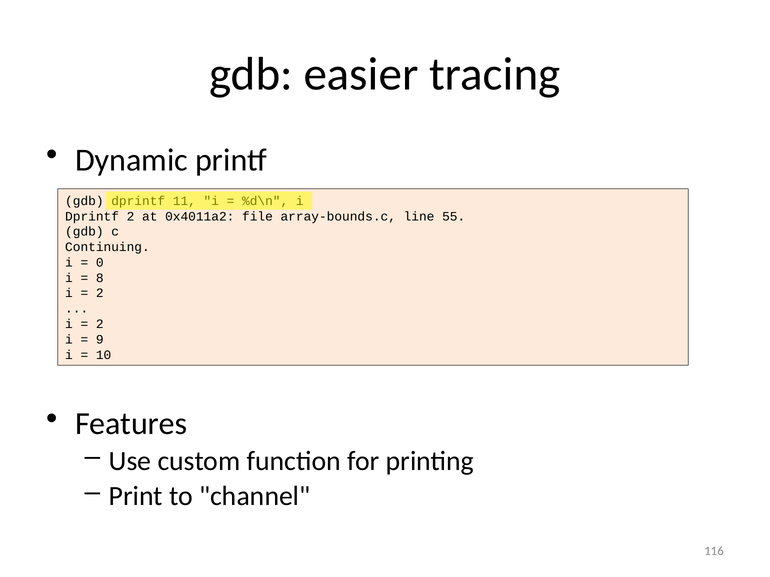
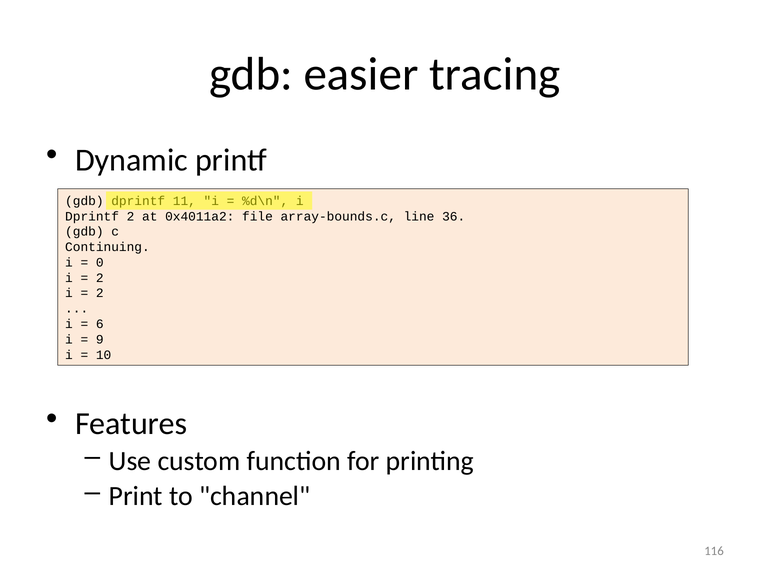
55: 55 -> 36
8 at (100, 278): 8 -> 2
2 at (100, 324): 2 -> 6
